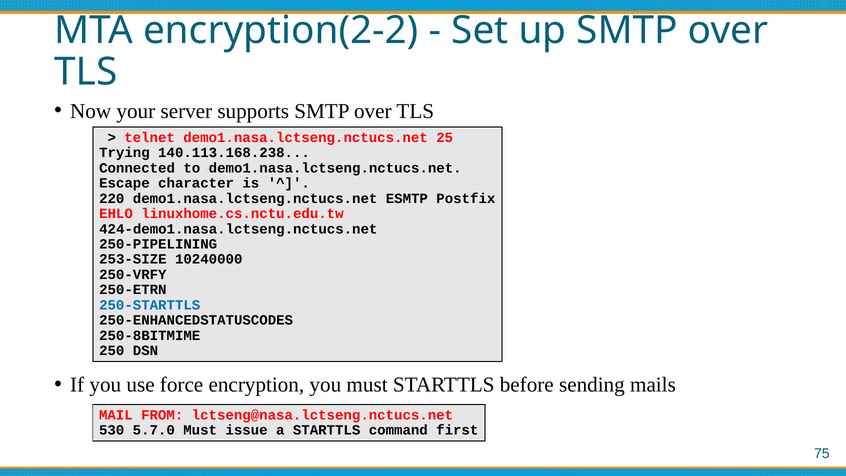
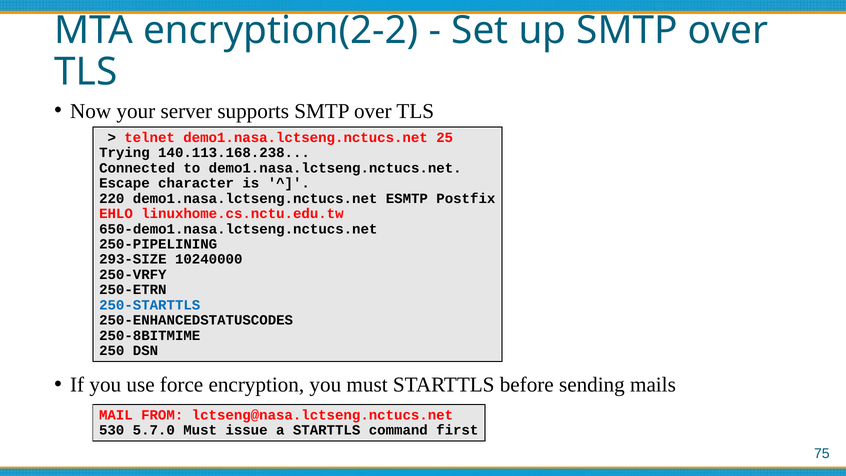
424-demo1.nasa.lctseng.nctucs.net: 424-demo1.nasa.lctseng.nctucs.net -> 650-demo1.nasa.lctseng.nctucs.net
253-SIZE: 253-SIZE -> 293-SIZE
